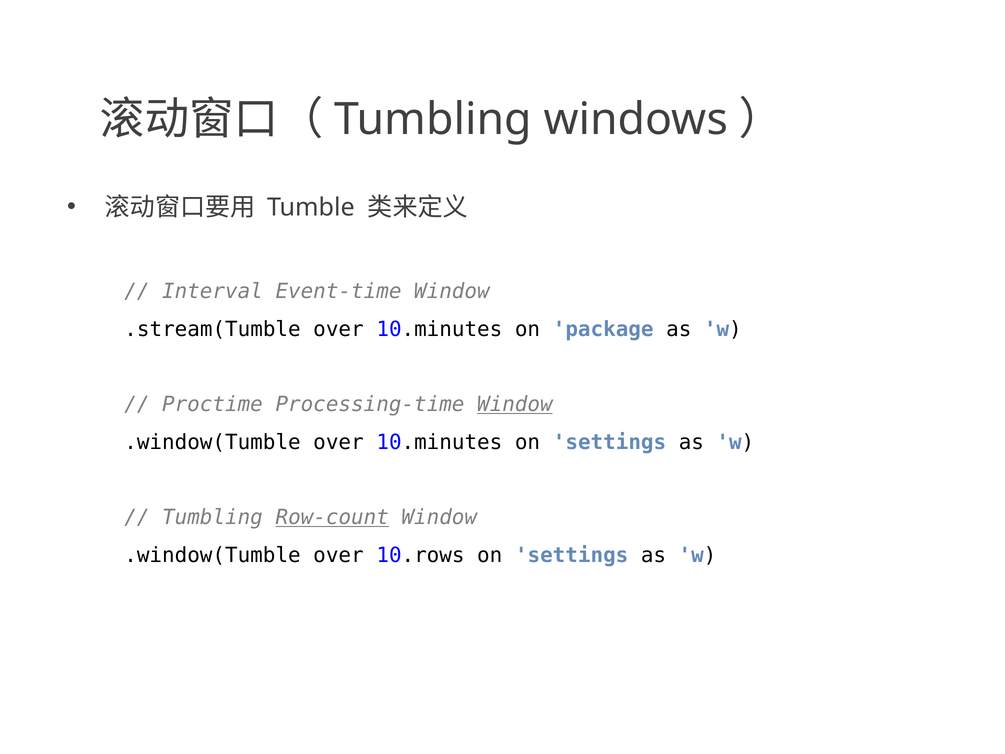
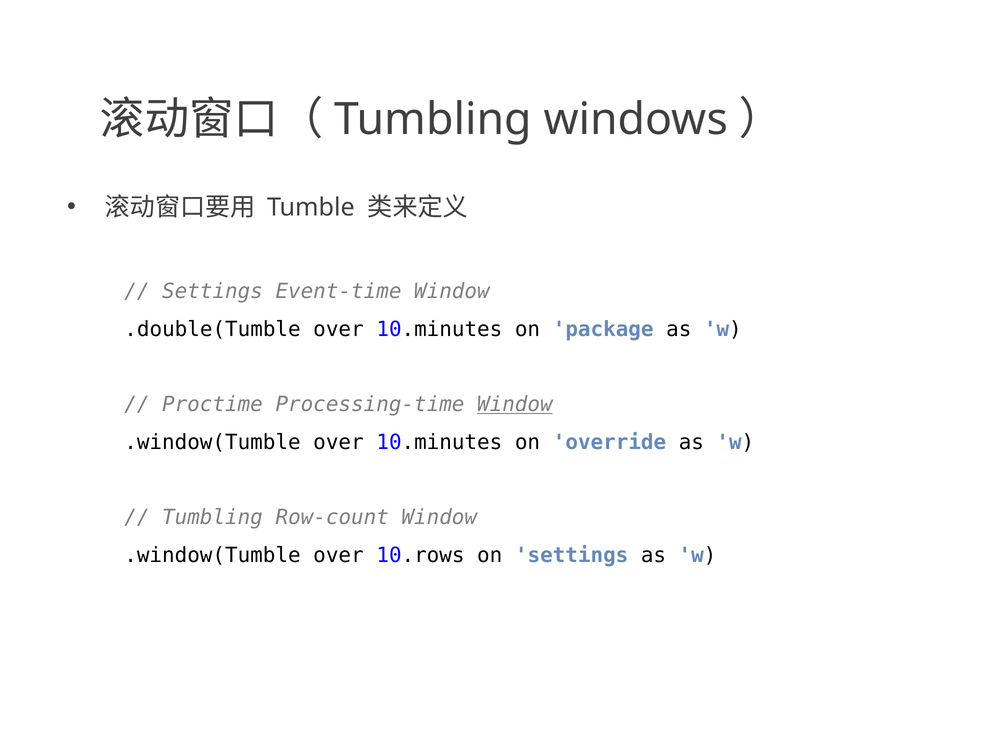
Interval at (212, 291): Interval -> Settings
.stream(Tumble: .stream(Tumble -> .double(Tumble
10.minutes on settings: settings -> override
Row-count underline: present -> none
